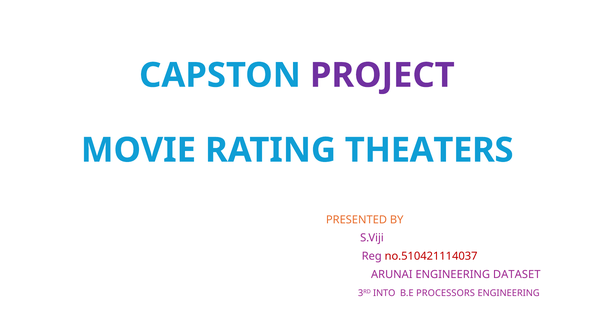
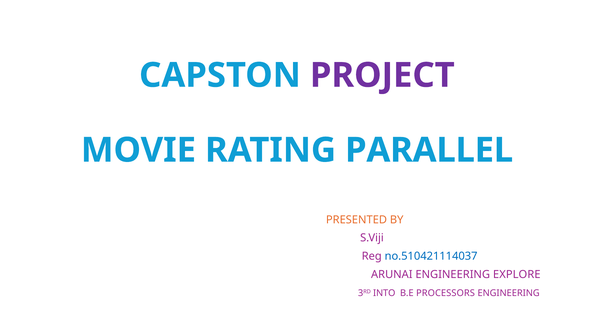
THEATERS: THEATERS -> PARALLEL
no.510421114037 colour: red -> blue
DATASET: DATASET -> EXPLORE
